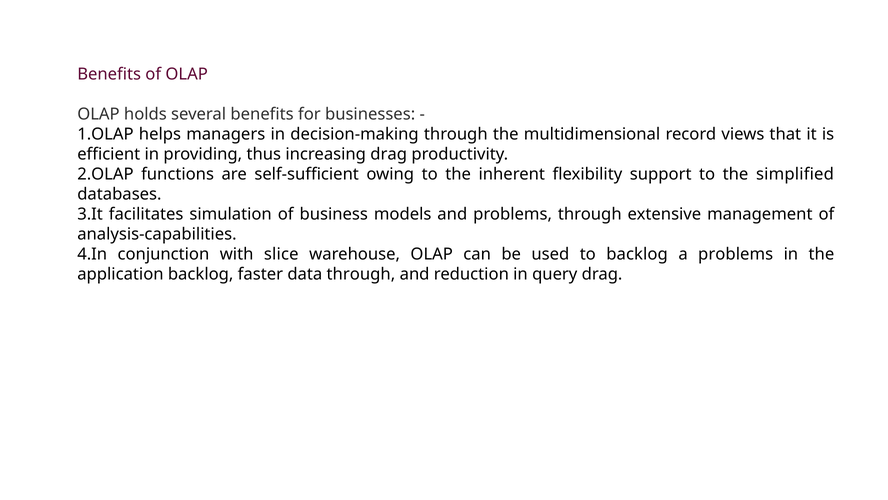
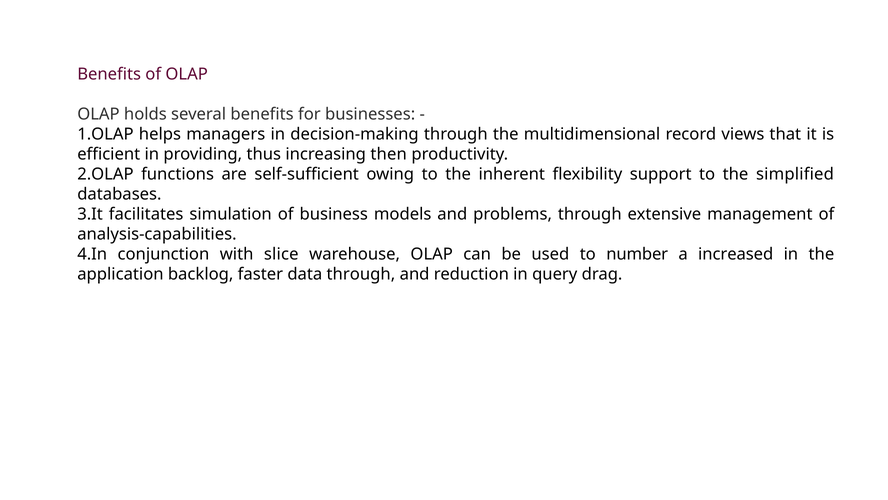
increasing drag: drag -> then
to backlog: backlog -> number
a problems: problems -> increased
